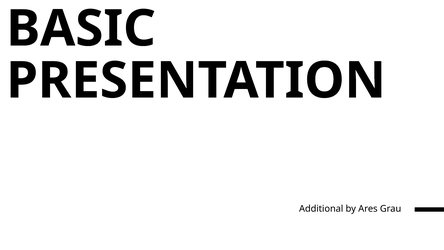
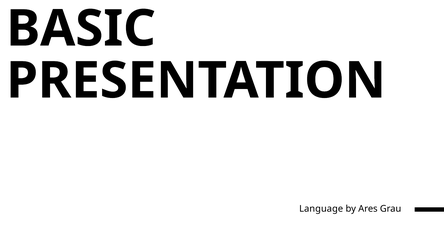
Additional: Additional -> Language
